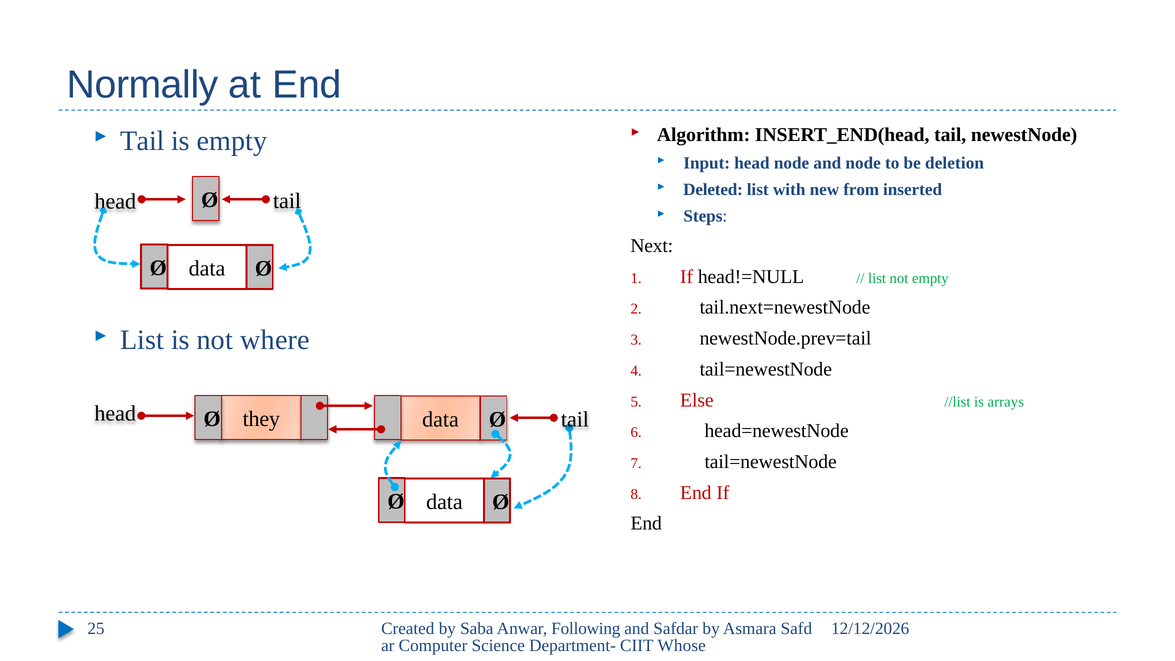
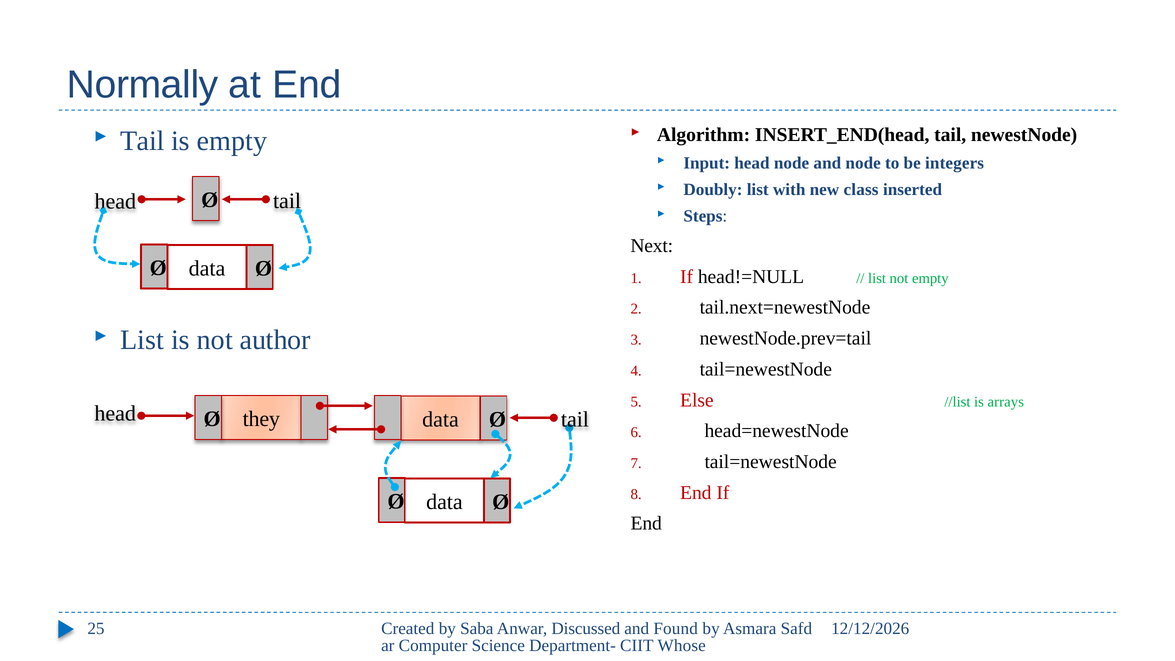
deletion: deletion -> integers
Deleted: Deleted -> Doubly
from: from -> class
where: where -> author
Following: Following -> Discussed
Safdar: Safdar -> Found
